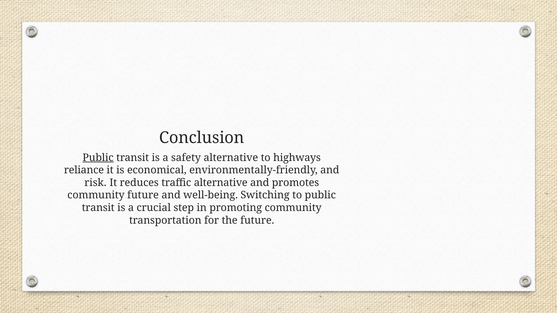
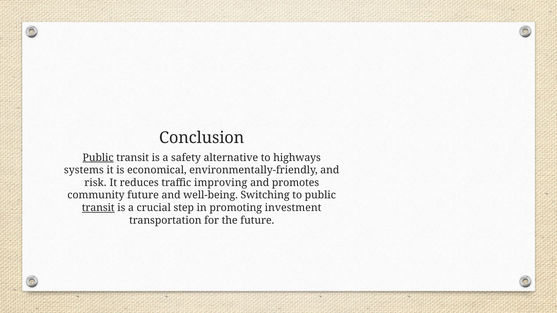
reliance: reliance -> systems
traffic alternative: alternative -> improving
transit at (98, 208) underline: none -> present
promoting community: community -> investment
